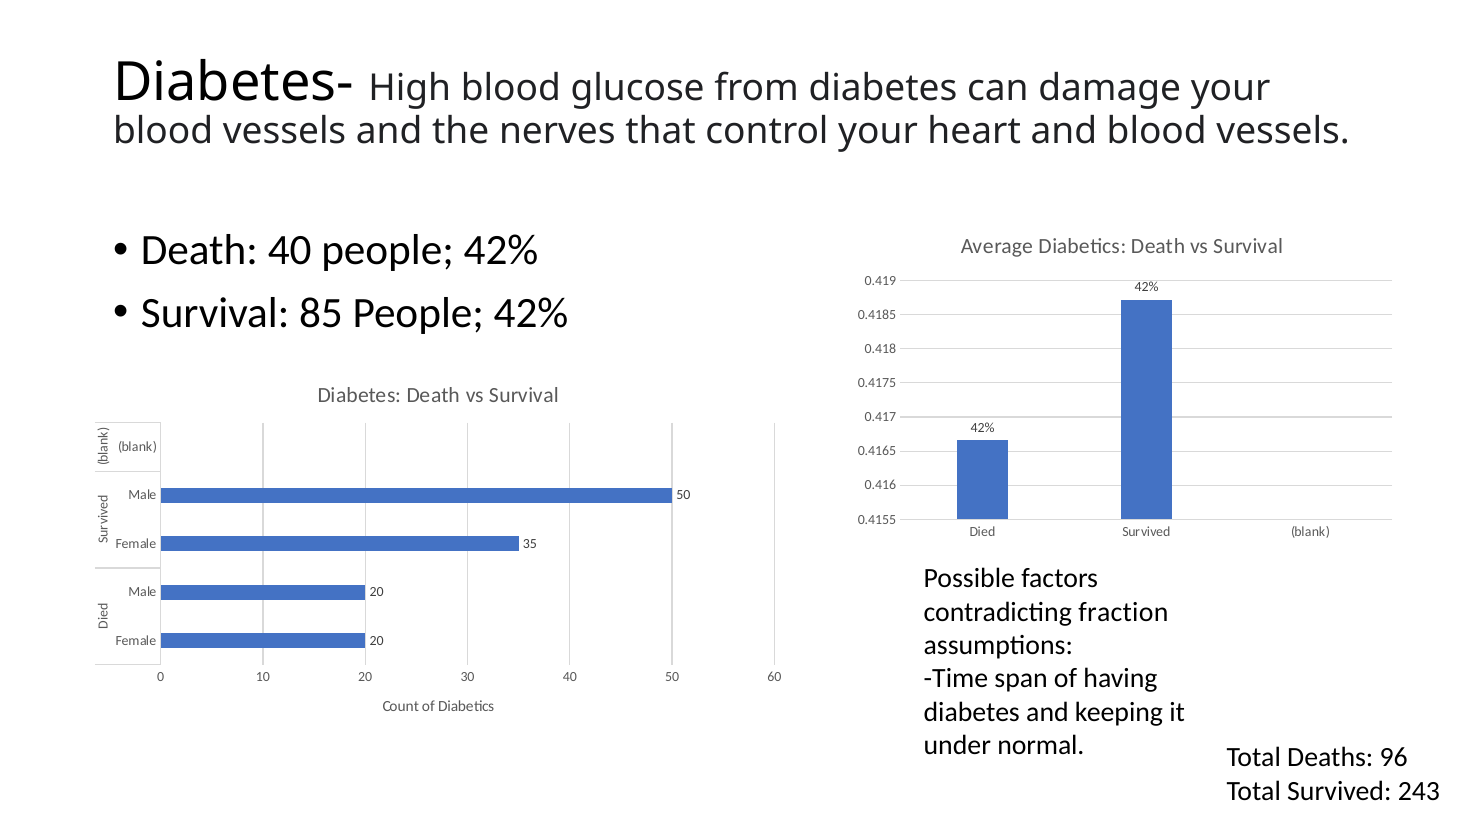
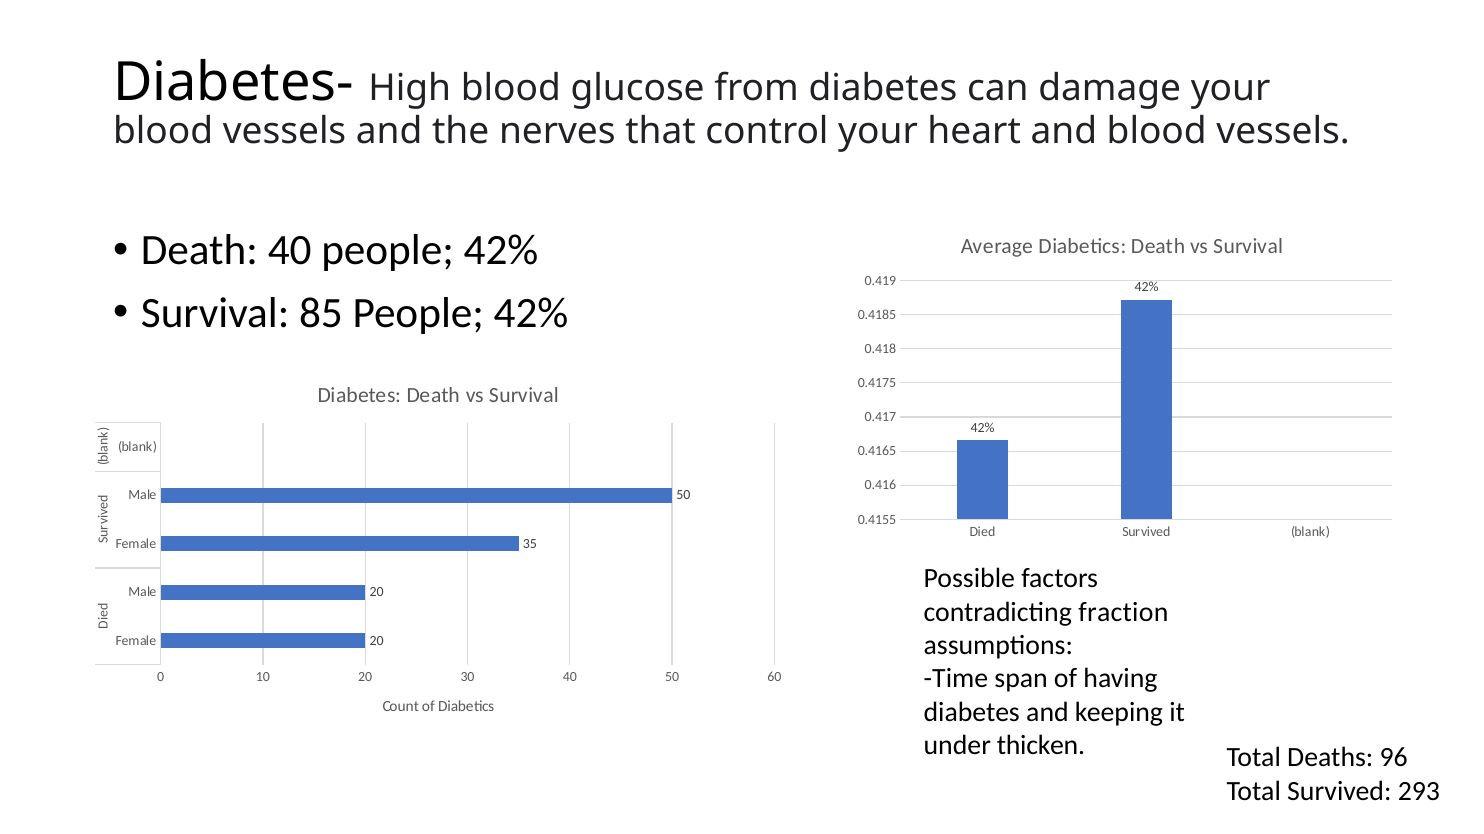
normal: normal -> thicken
243: 243 -> 293
